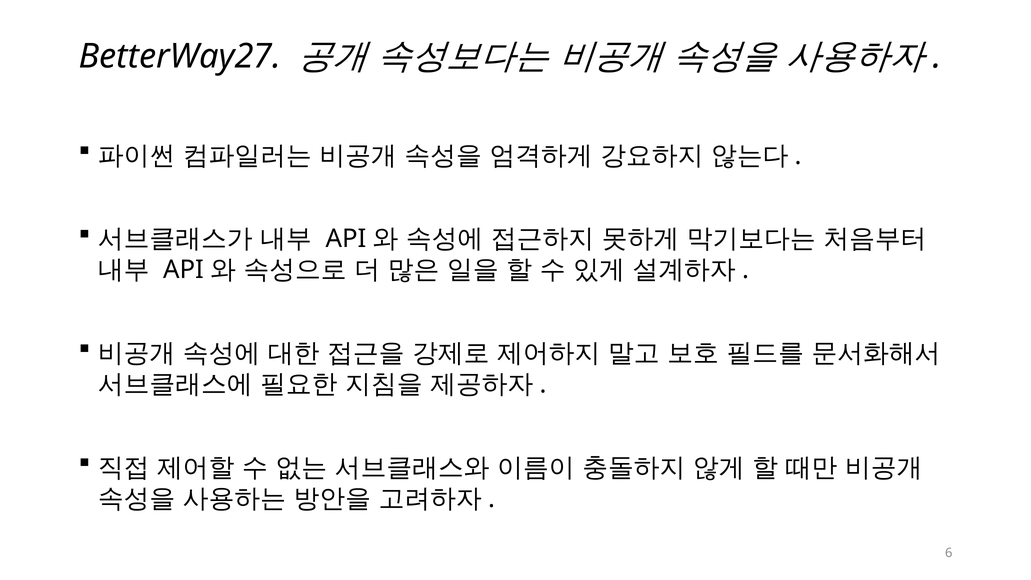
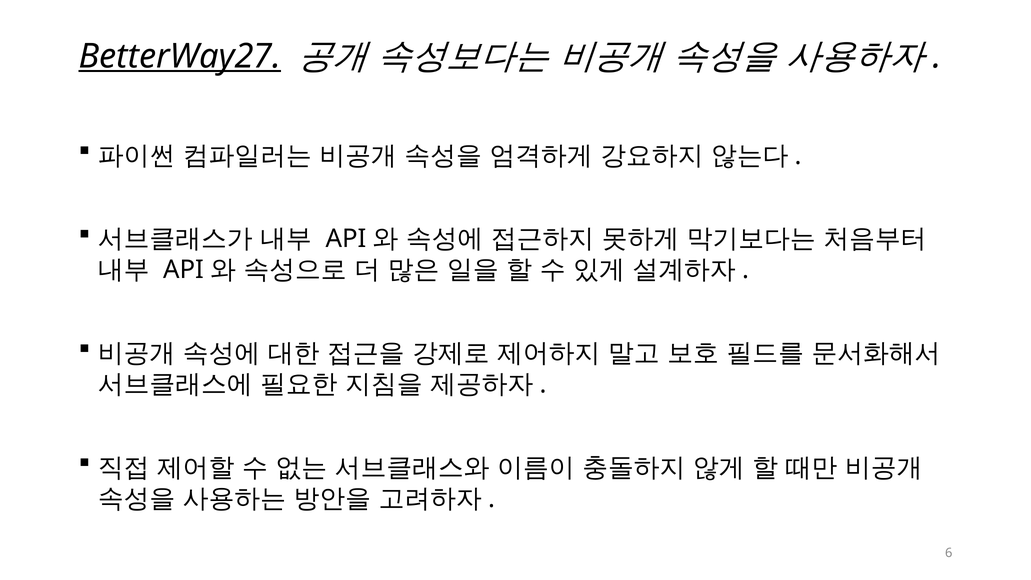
BetterWay27 underline: none -> present
